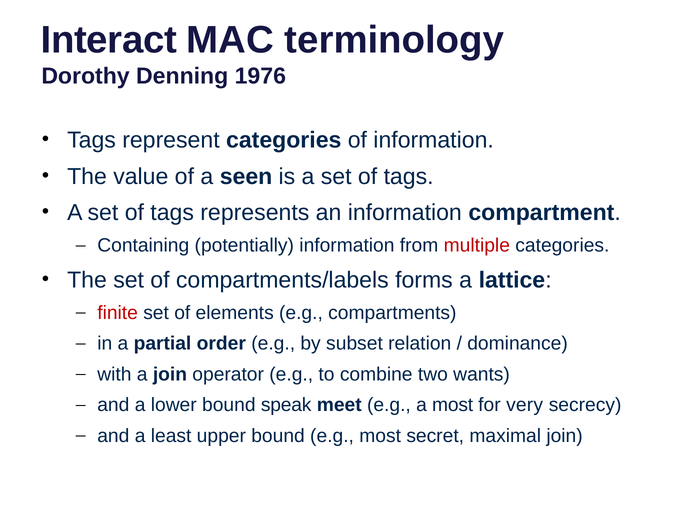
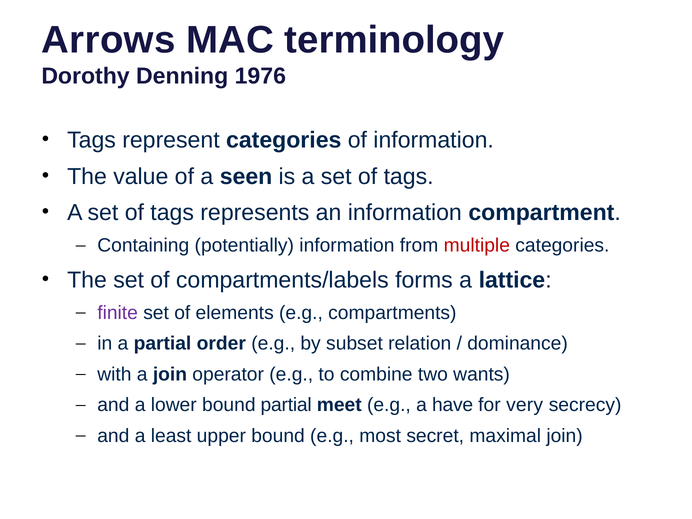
Interact: Interact -> Arrows
finite colour: red -> purple
bound speak: speak -> partial
a most: most -> have
